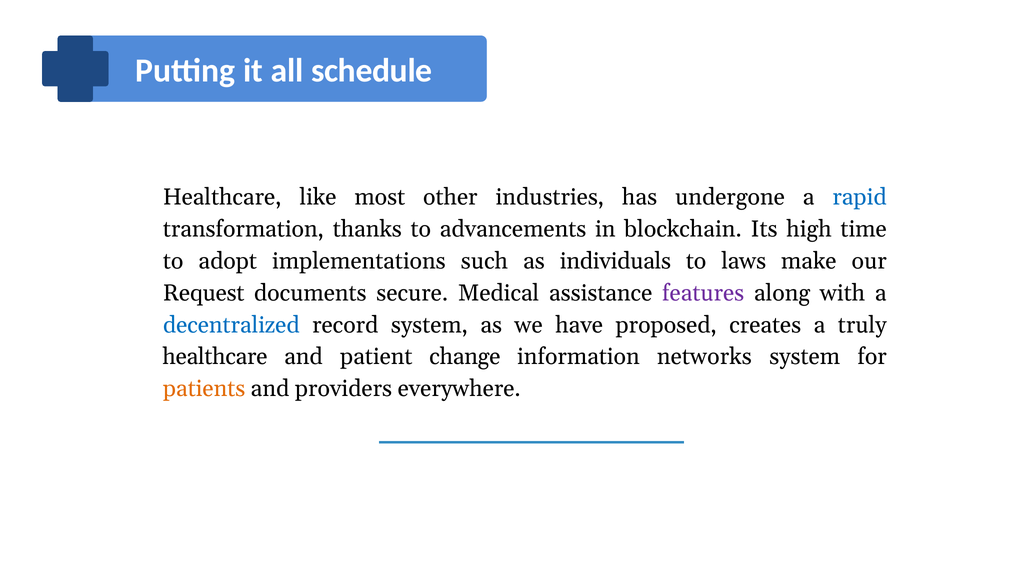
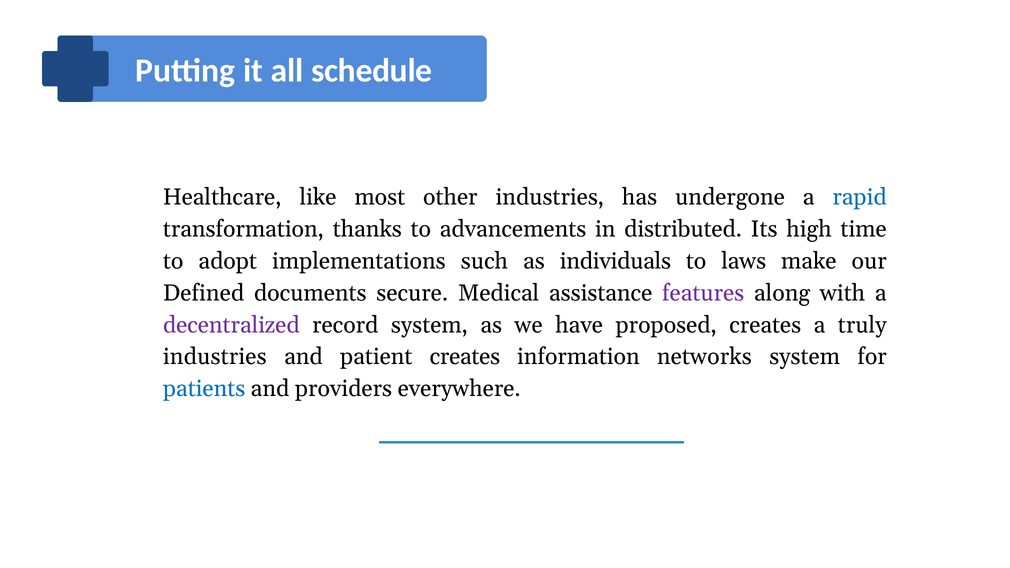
blockchain: blockchain -> distributed
Request: Request -> Defined
decentralized colour: blue -> purple
healthcare at (215, 357): healthcare -> industries
patient change: change -> creates
patients colour: orange -> blue
